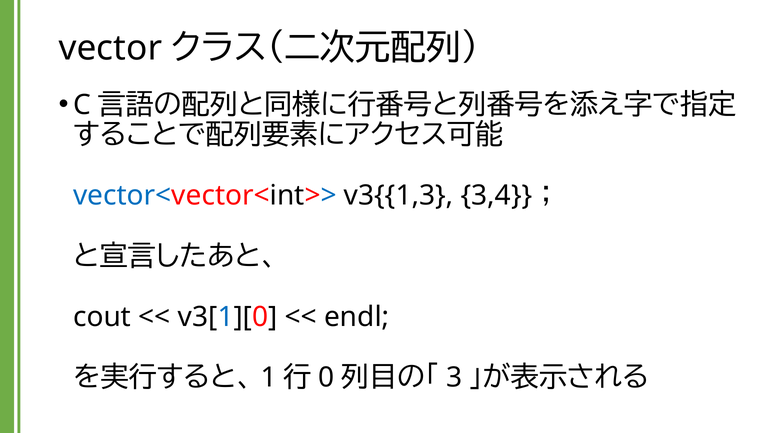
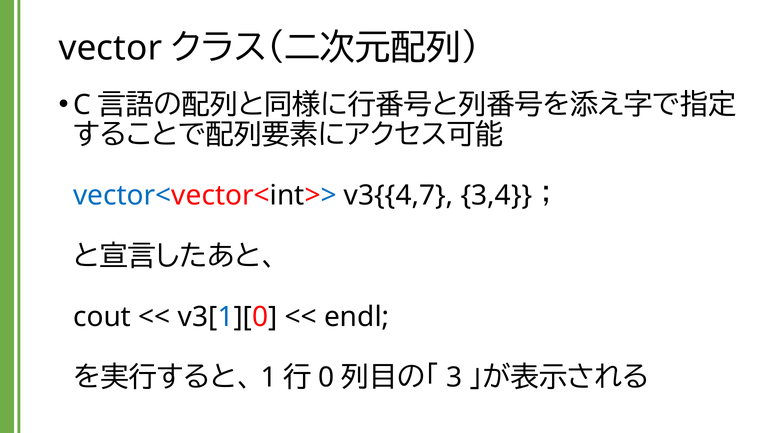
v3{{1,3: v3{{1,3 -> v3{{4,7
